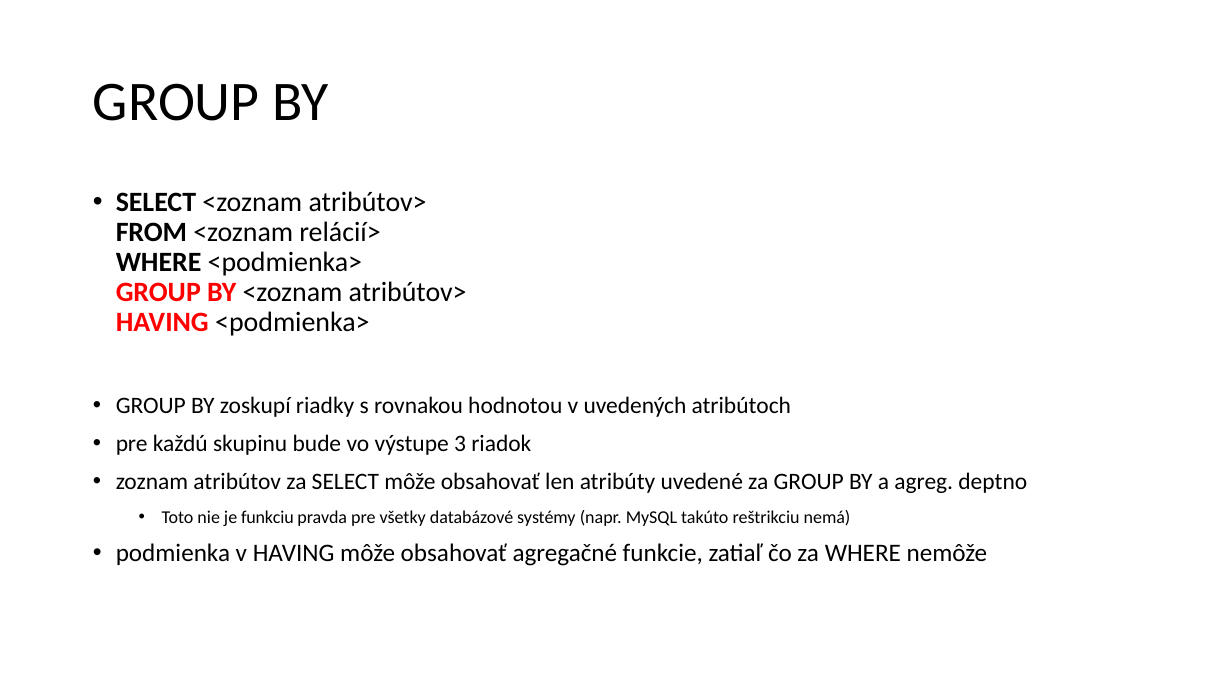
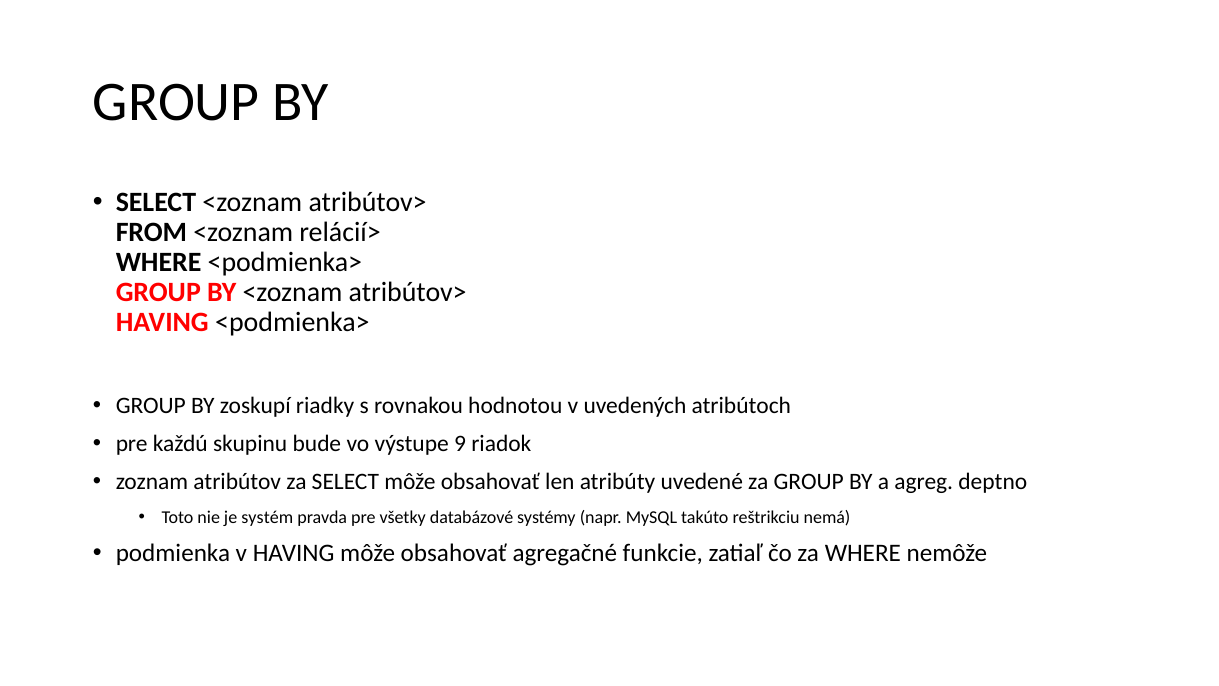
3: 3 -> 9
funkciu: funkciu -> systém
